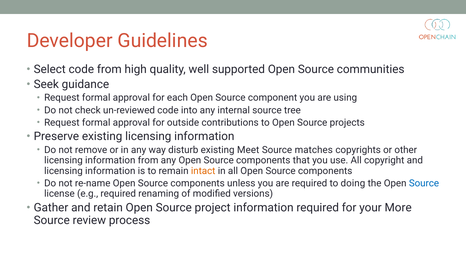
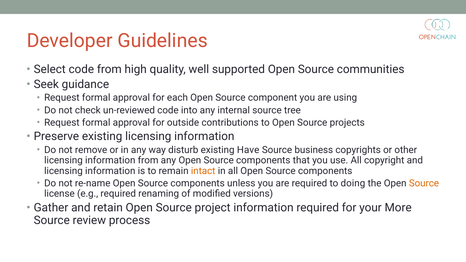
Meet: Meet -> Have
matches: matches -> business
Source at (424, 183) colour: blue -> orange
